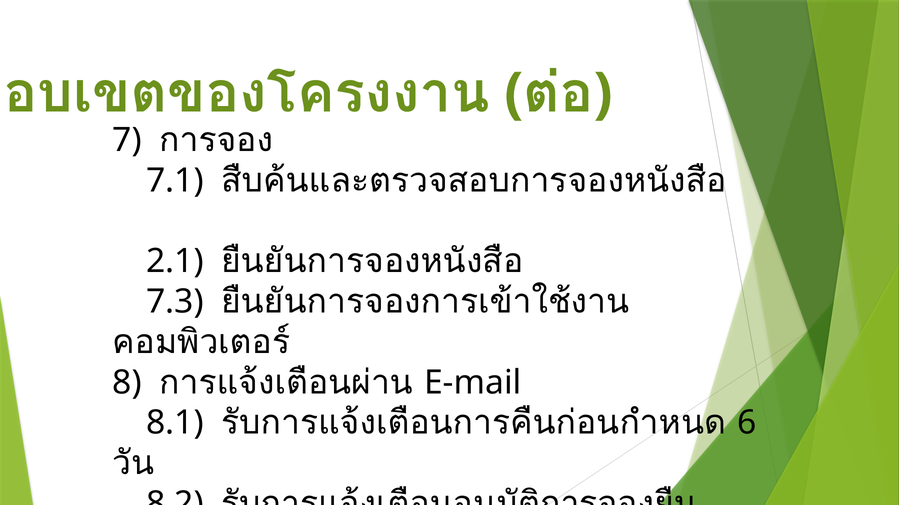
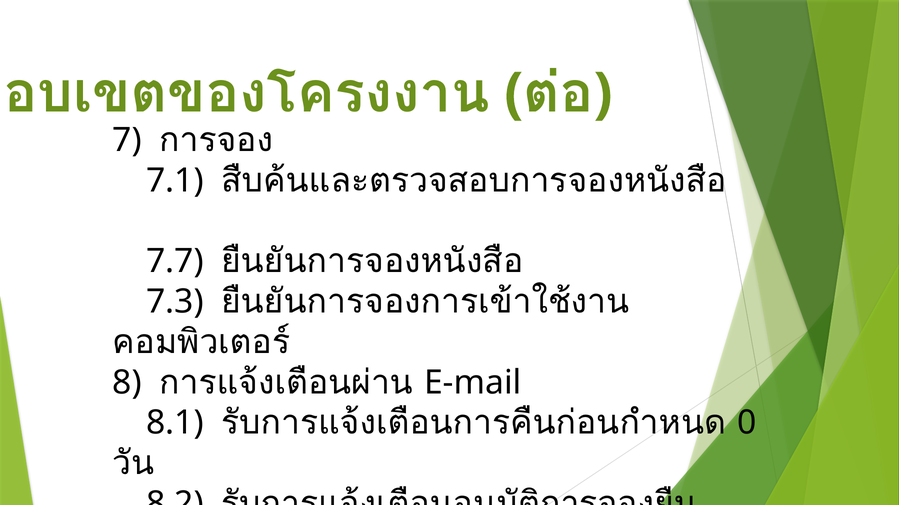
2.1: 2.1 -> 7.7
6: 6 -> 0
